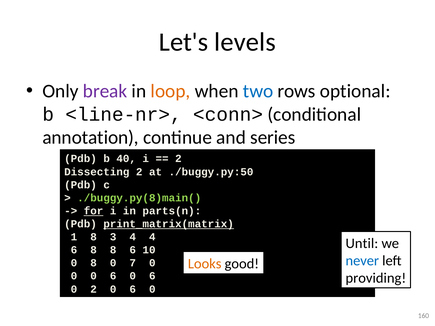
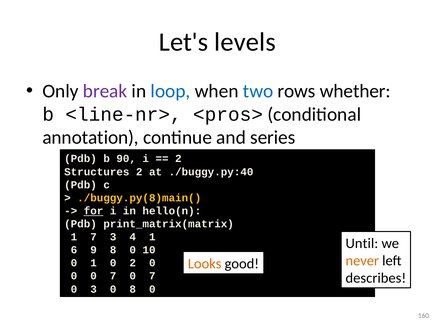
loop colour: orange -> blue
optional: optional -> whether
<conn>: <conn> -> <pros>
40: 40 -> 90
Dissecting: Dissecting -> Structures
./buggy.py:50: ./buggy.py:50 -> ./buggy.py:40
./buggy.py(8)main( colour: light green -> yellow
parts(n: parts(n -> hello(n
print_matrix(matrix underline: present -> none
1 8: 8 -> 7
4 4: 4 -> 1
6 8: 8 -> 9
6 at (133, 250): 6 -> 0
never colour: blue -> orange
0 8: 8 -> 1
0 7: 7 -> 2
0 0 6: 6 -> 7
6 at (152, 276): 6 -> 7
providing: providing -> describes
0 2: 2 -> 3
6 at (133, 289): 6 -> 8
